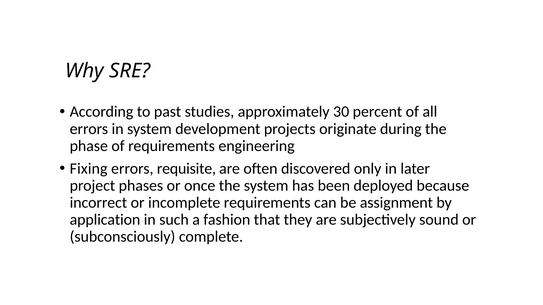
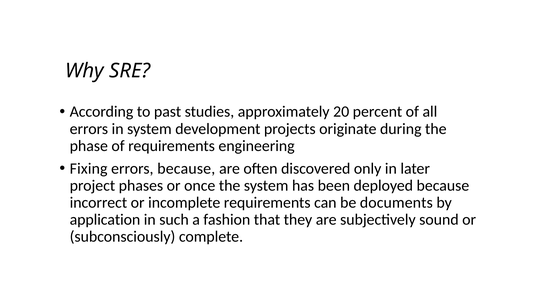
30: 30 -> 20
errors requisite: requisite -> because
assignment: assignment -> documents
